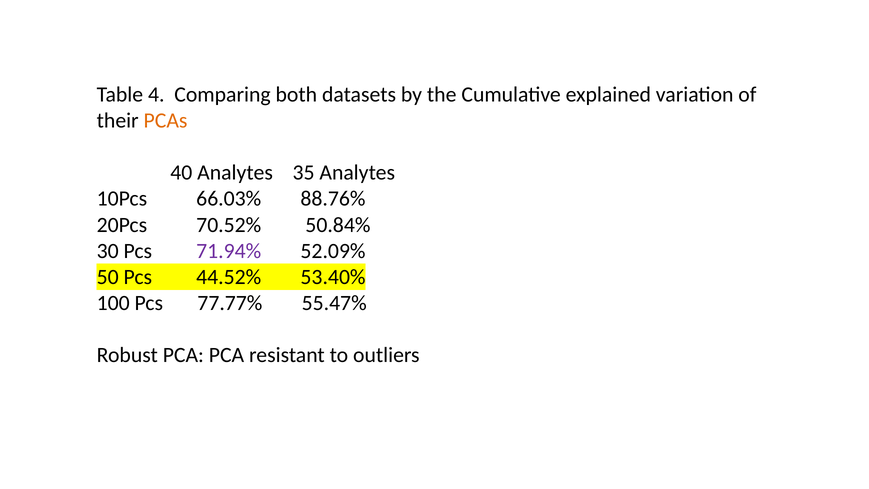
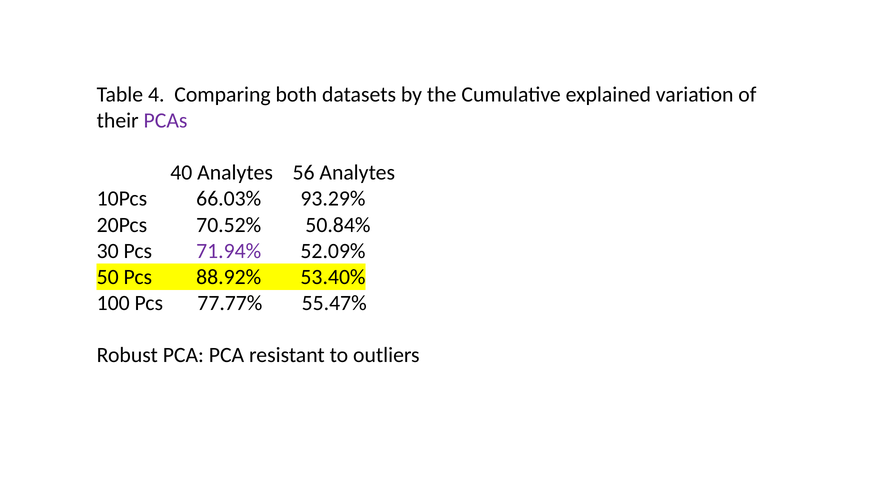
PCAs colour: orange -> purple
35: 35 -> 56
88.76%: 88.76% -> 93.29%
44.52%: 44.52% -> 88.92%
